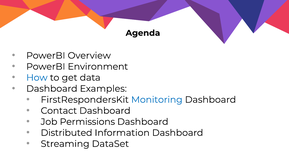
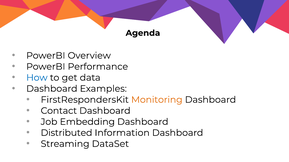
Environment: Environment -> Performance
Monitoring colour: blue -> orange
Permissions: Permissions -> Embedding
